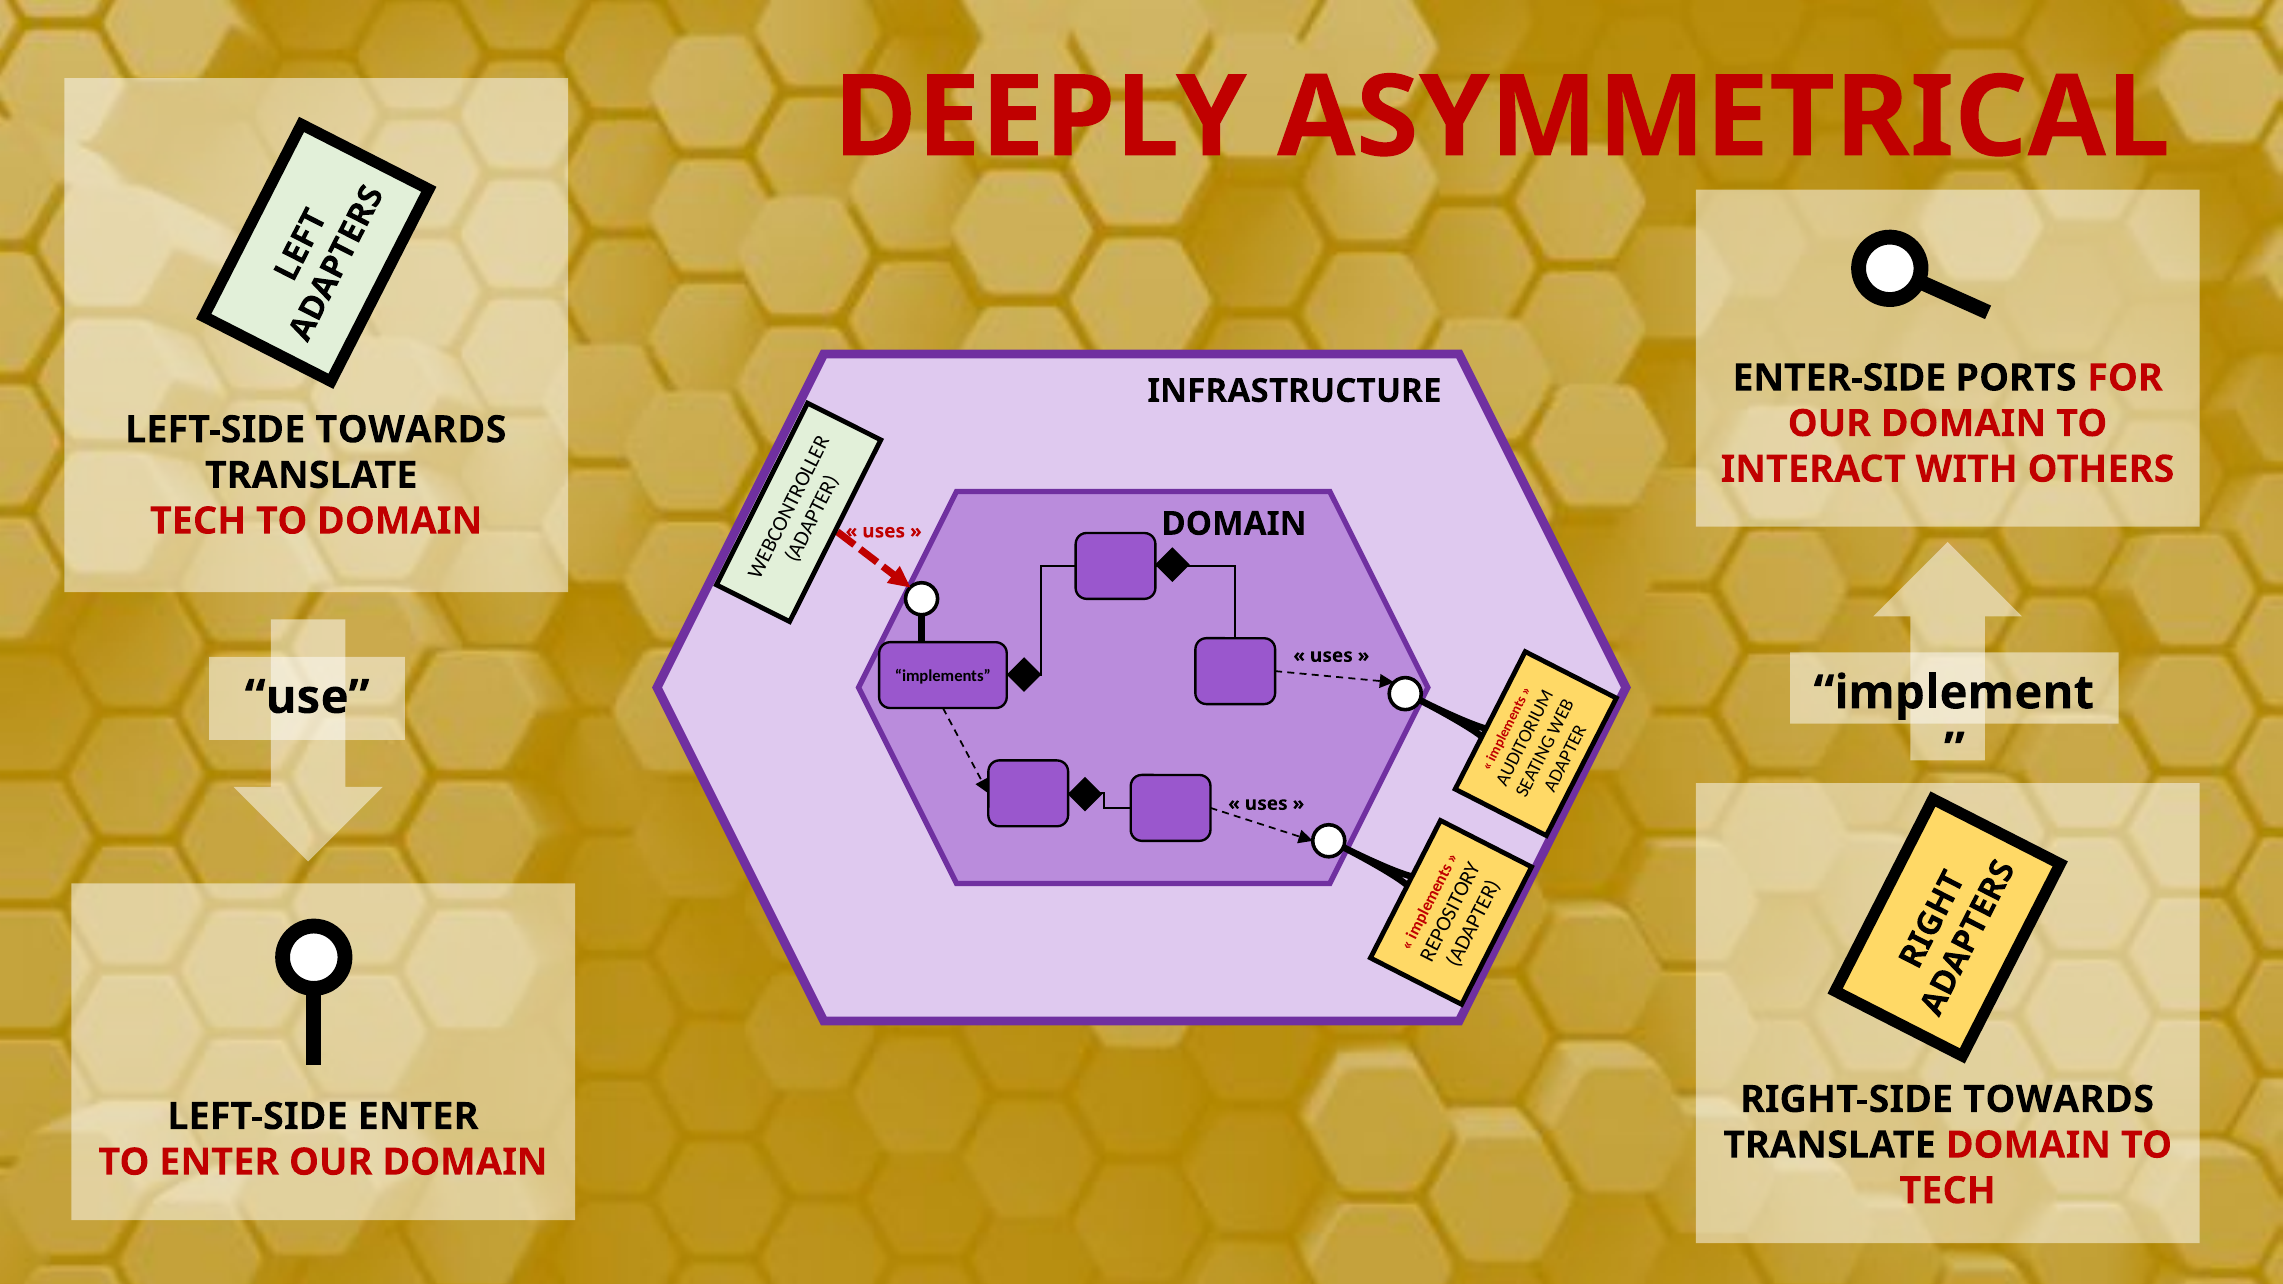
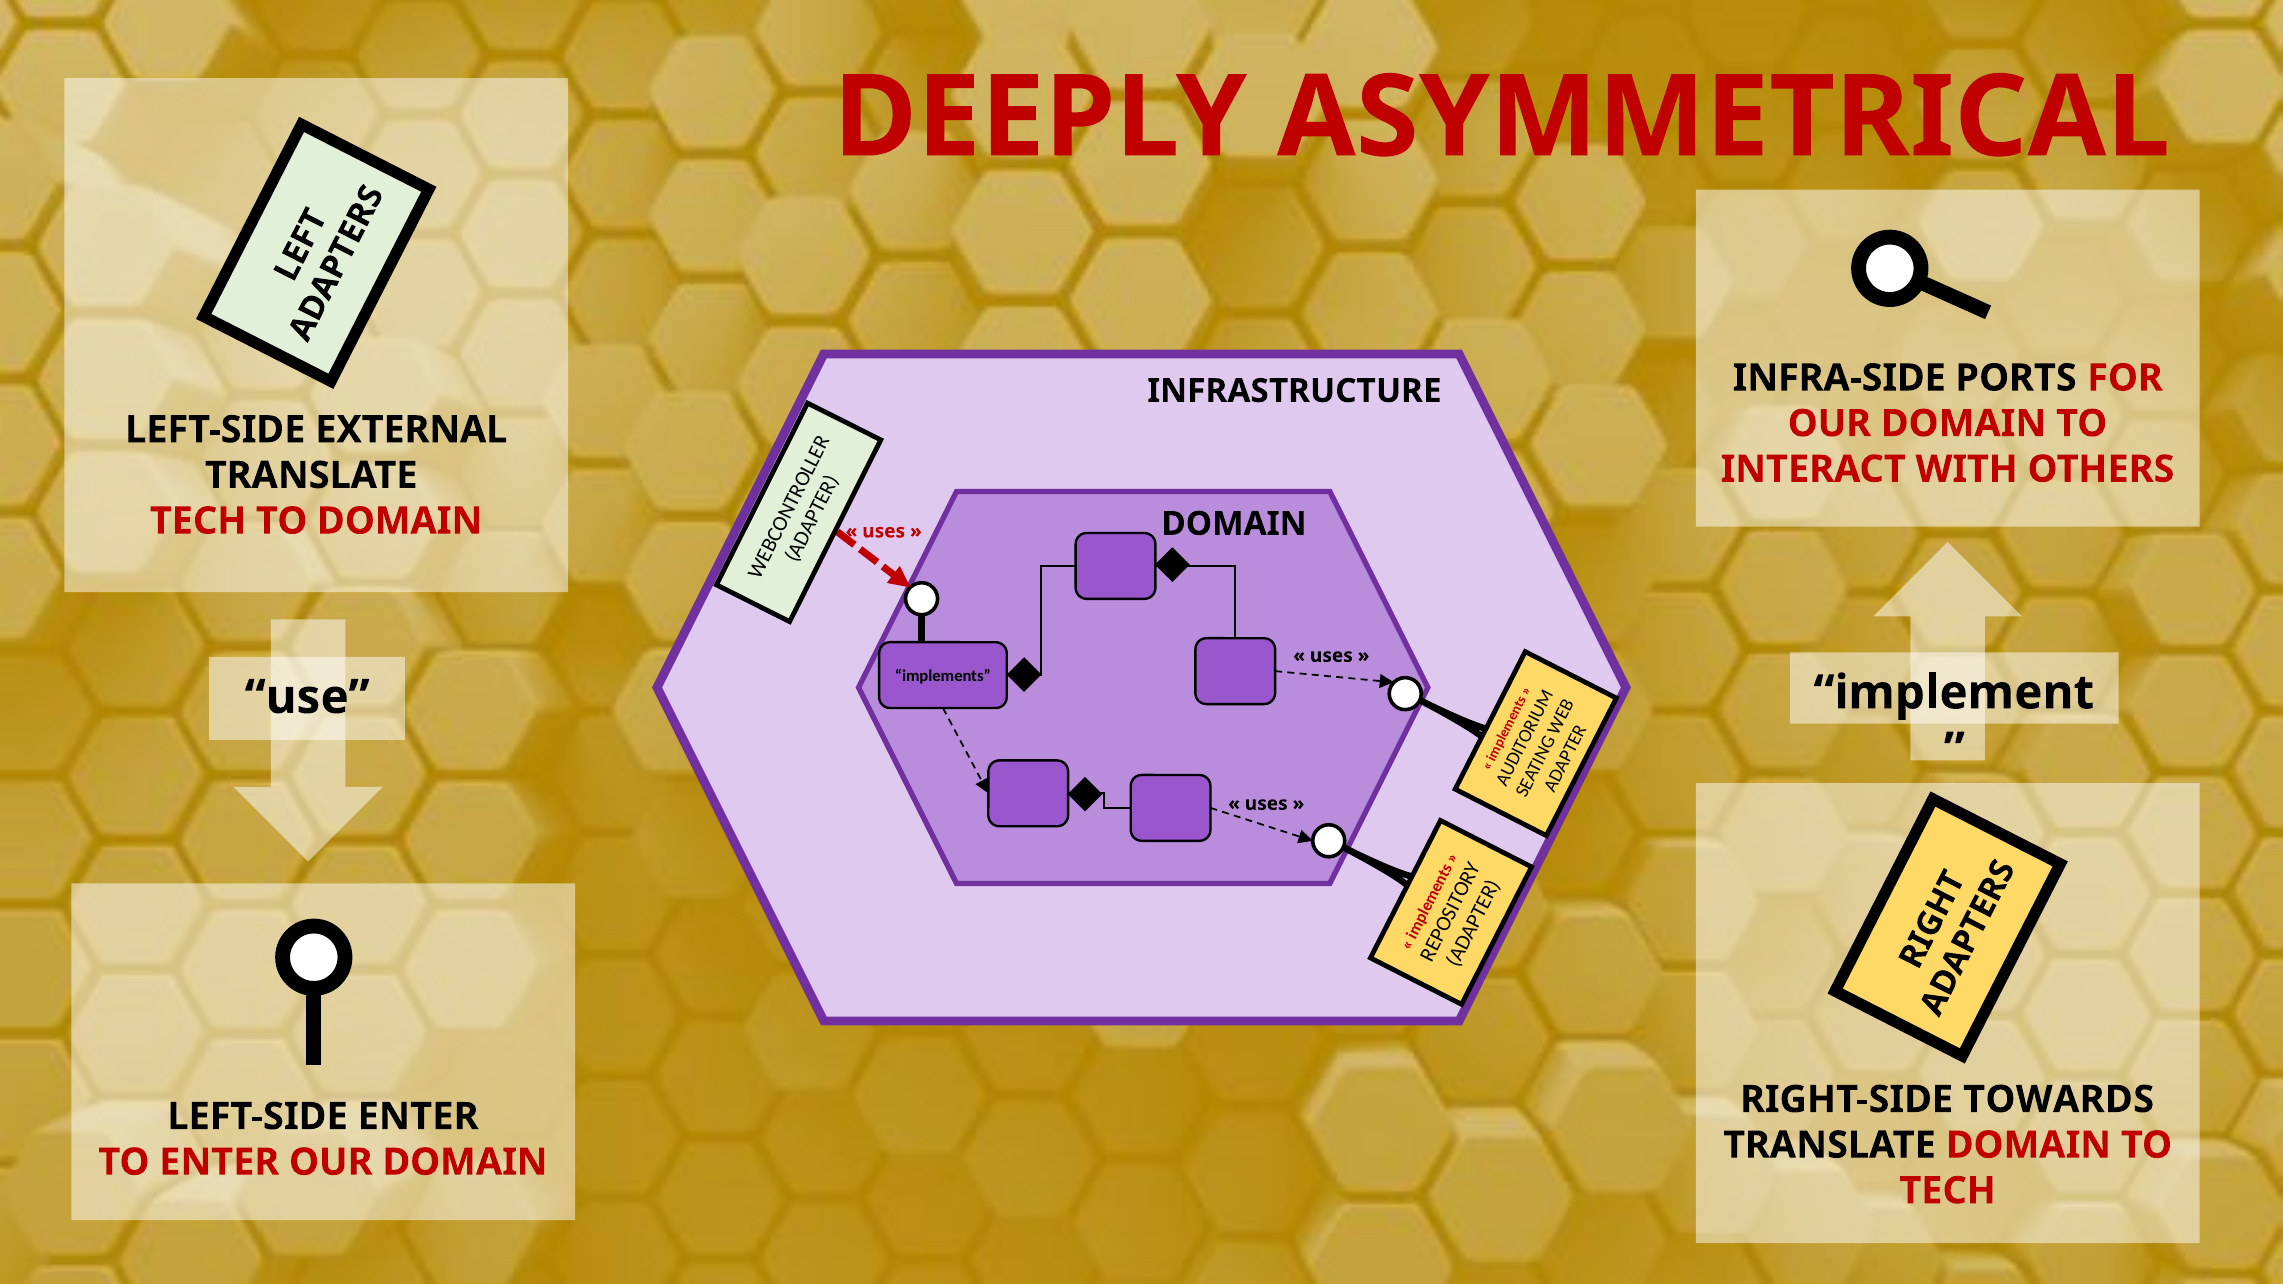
ENTER-SIDE: ENTER-SIDE -> INFRA-SIDE
LEFT-SIDE TOWARDS: TOWARDS -> EXTERNAL
